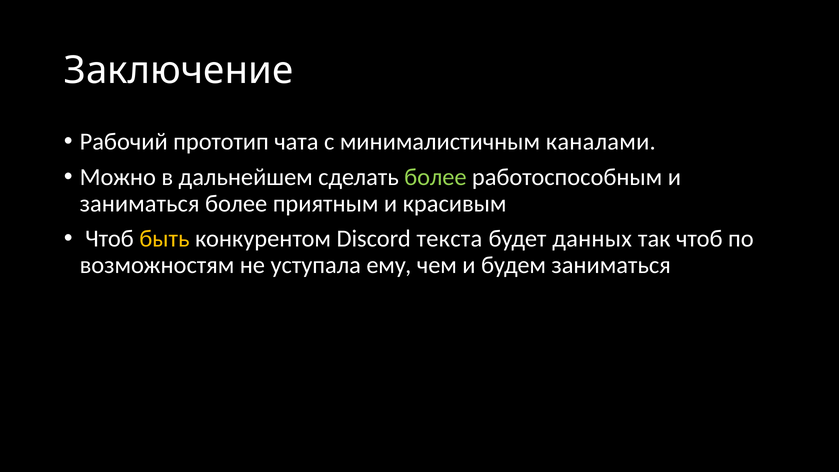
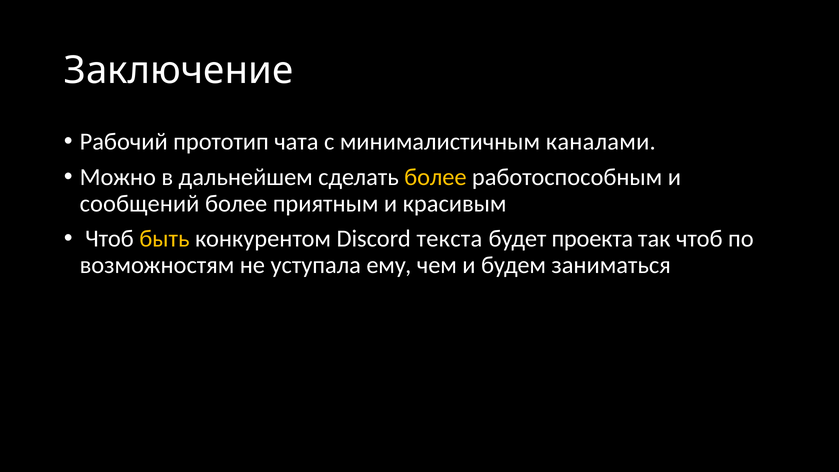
более at (435, 177) colour: light green -> yellow
заниматься at (140, 203): заниматься -> сообщений
данных: данных -> проекта
